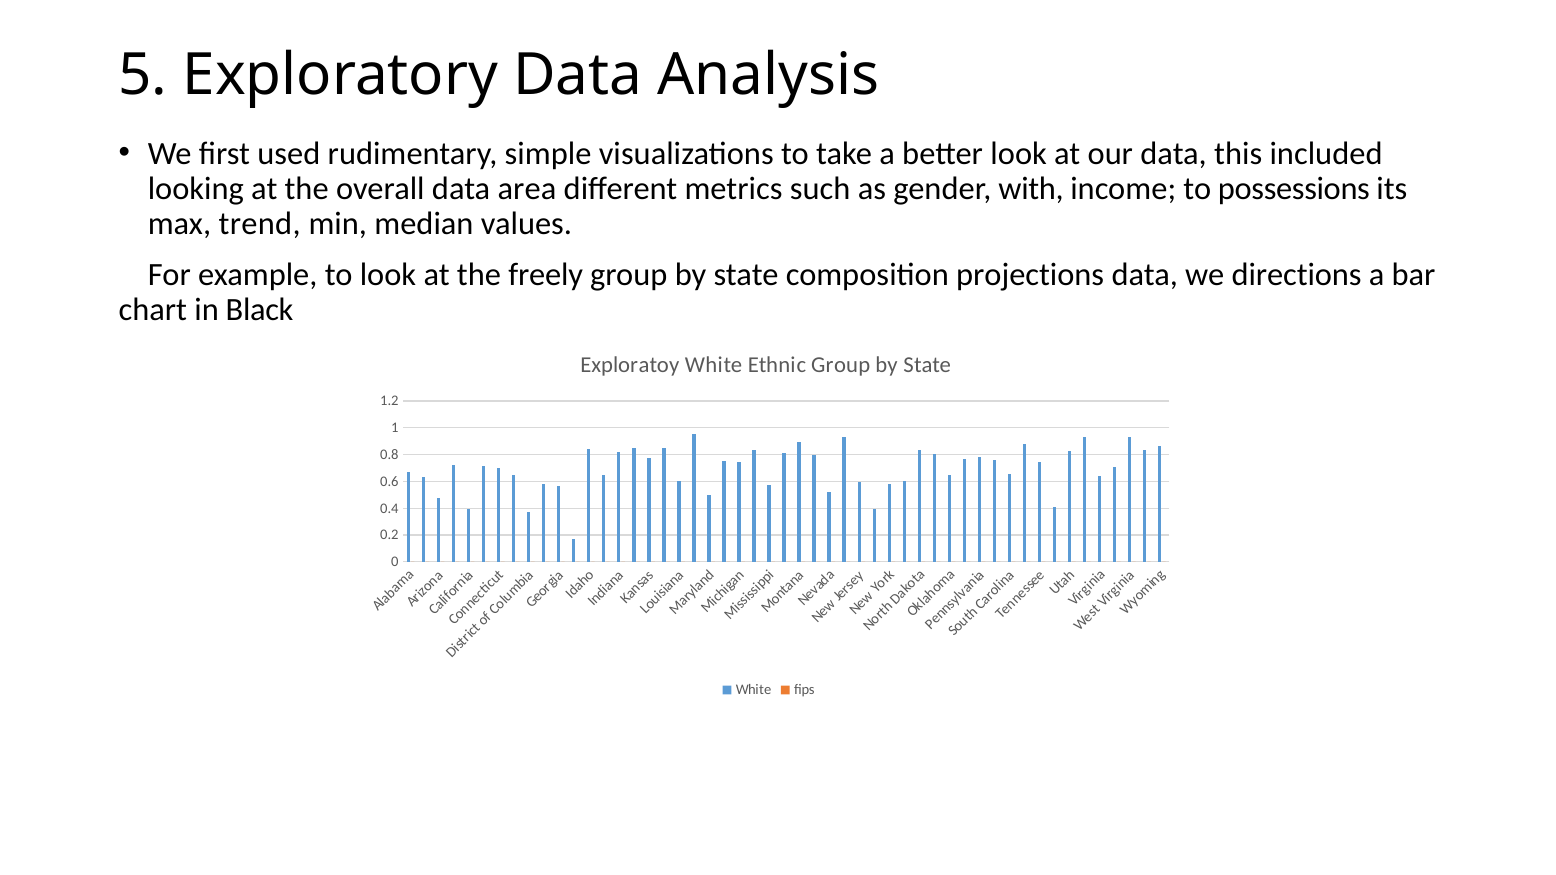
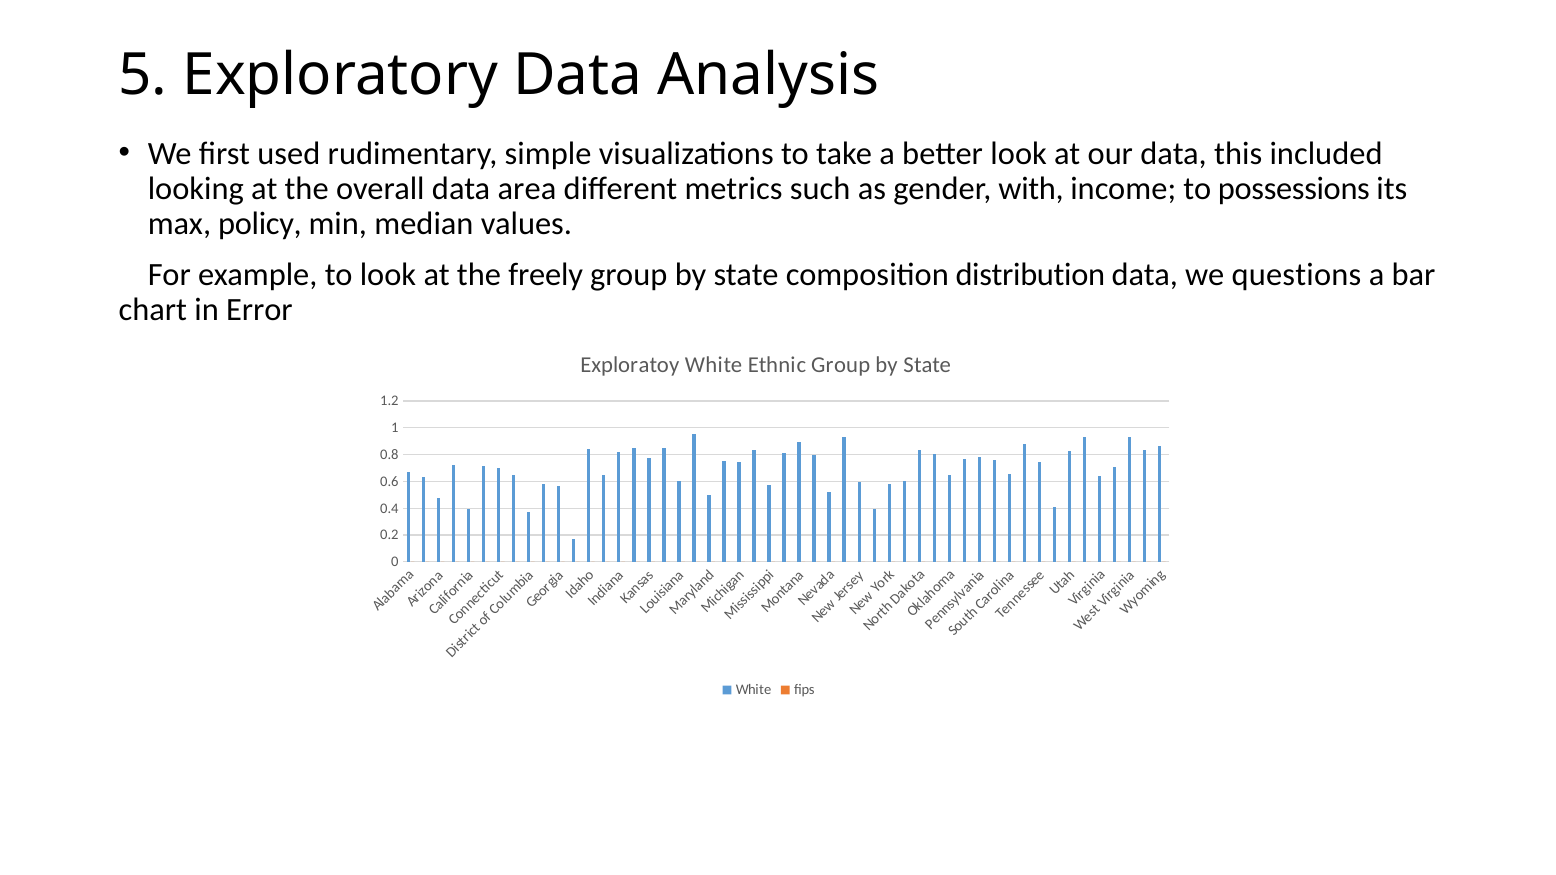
trend: trend -> policy
projections: projections -> distribution
directions: directions -> questions
Black: Black -> Error
